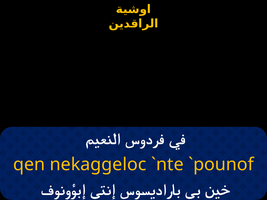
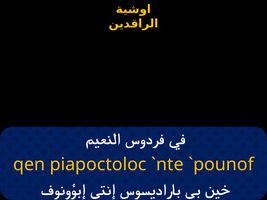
nekaggeloc: nekaggeloc -> piapoctoloc
